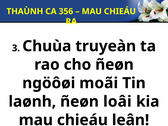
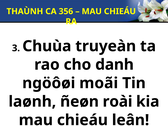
cho ñeøn: ñeøn -> danh
loâi: loâi -> roài
